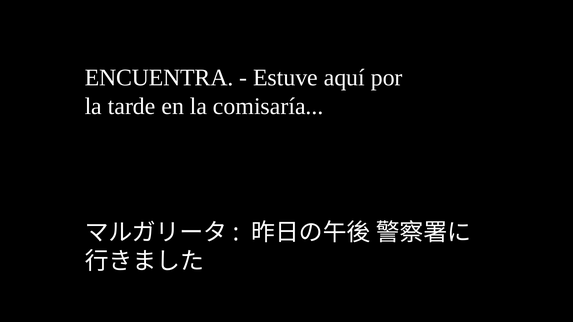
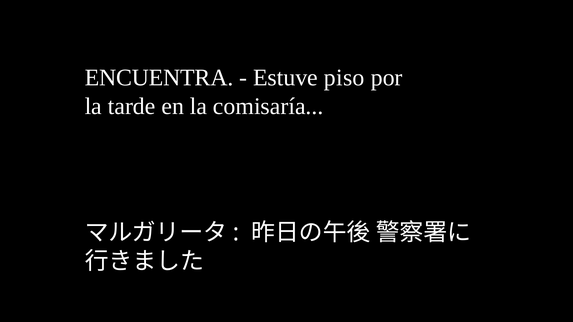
aquí: aquí -> piso
